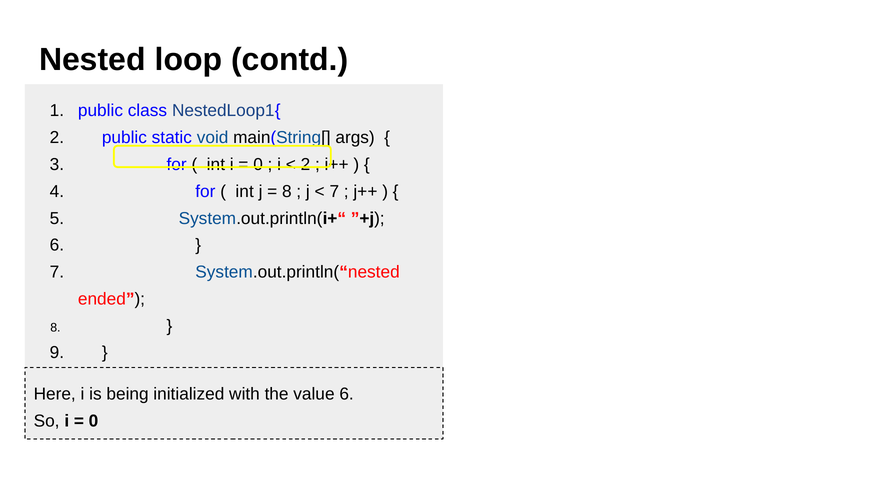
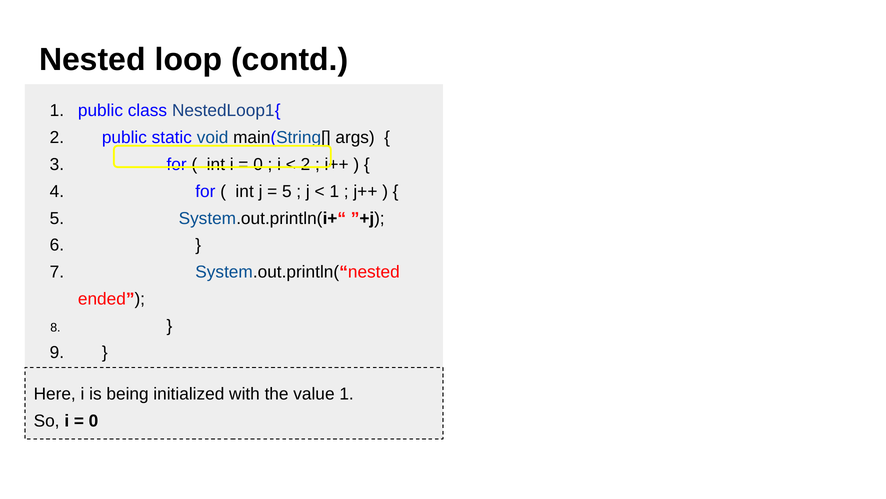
8 at (287, 191): 8 -> 5
7 at (334, 191): 7 -> 1
value 6: 6 -> 1
